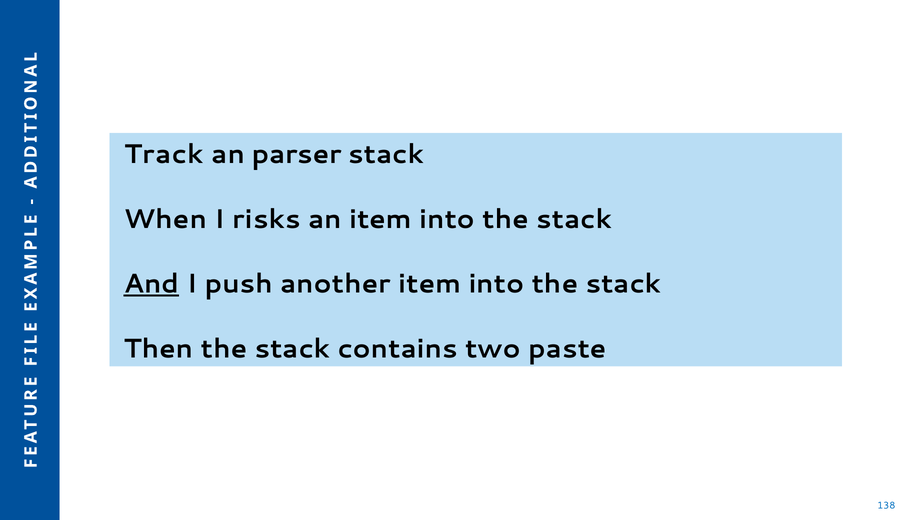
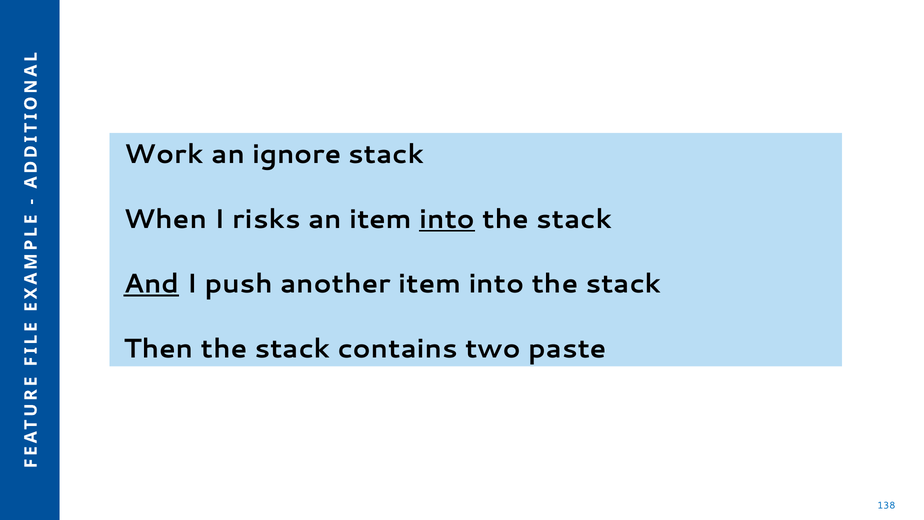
Track: Track -> Work
parser: parser -> ignore
into at (447, 219) underline: none -> present
